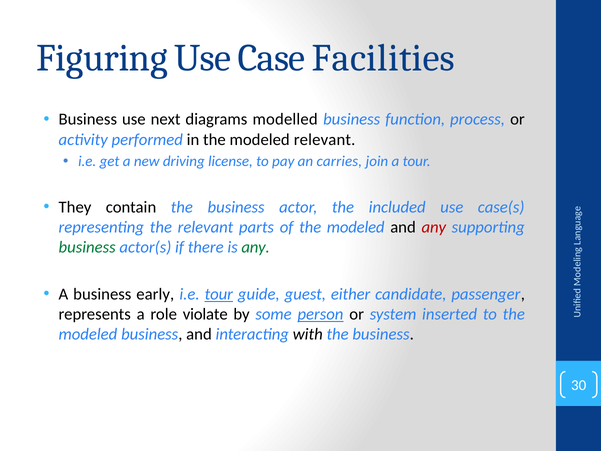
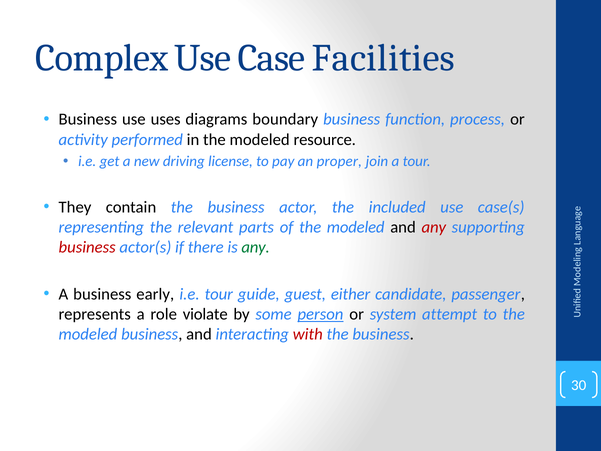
Figuring: Figuring -> Complex
next: next -> uses
modelled: modelled -> boundary
modeled relevant: relevant -> resource
carries: carries -> proper
business at (87, 247) colour: green -> red
tour at (219, 294) underline: present -> none
inserted: inserted -> attempt
with colour: black -> red
